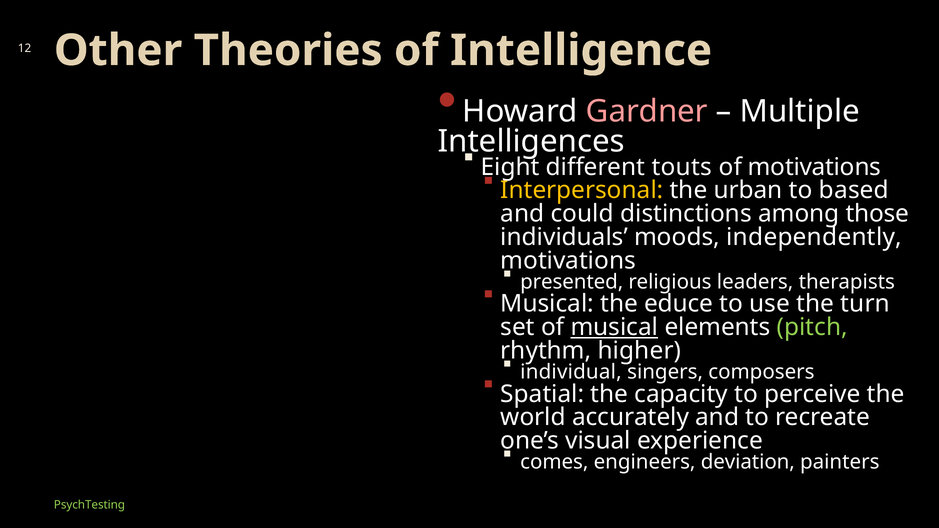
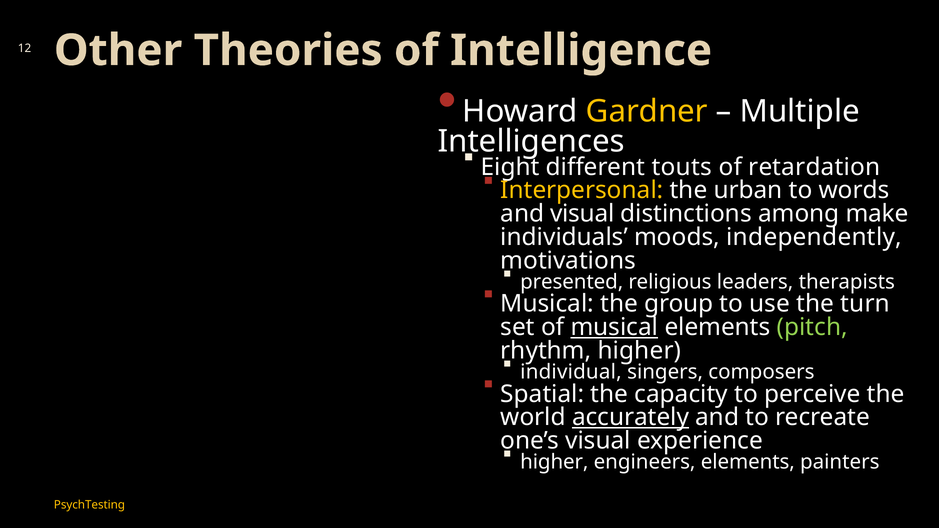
Gardner colour: pink -> yellow
of motivations: motivations -> retardation
based: based -> words
and could: could -> visual
those: those -> make
educe: educe -> group
accurately underline: none -> present
comes at (554, 462): comes -> higher
engineers deviation: deviation -> elements
PsychTesting colour: light green -> yellow
